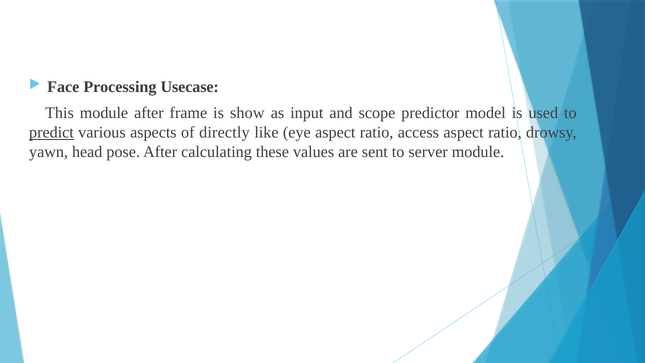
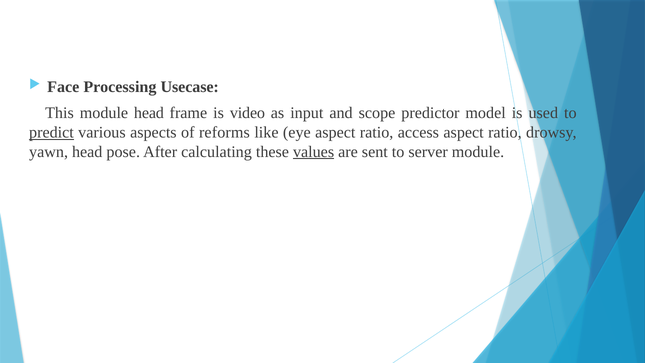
module after: after -> head
show: show -> video
directly: directly -> reforms
values underline: none -> present
